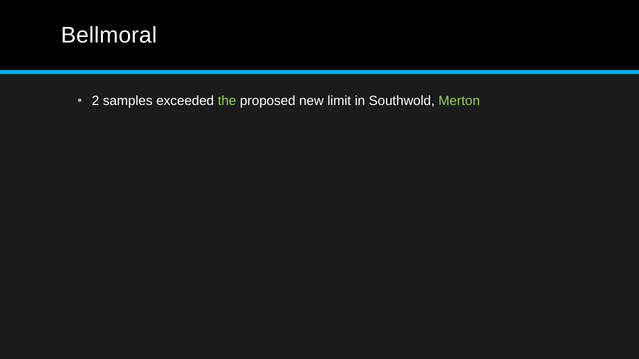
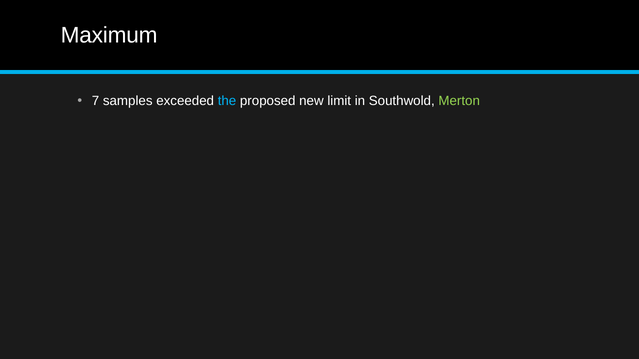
Bellmoral: Bellmoral -> Maximum
2: 2 -> 7
the colour: light green -> light blue
